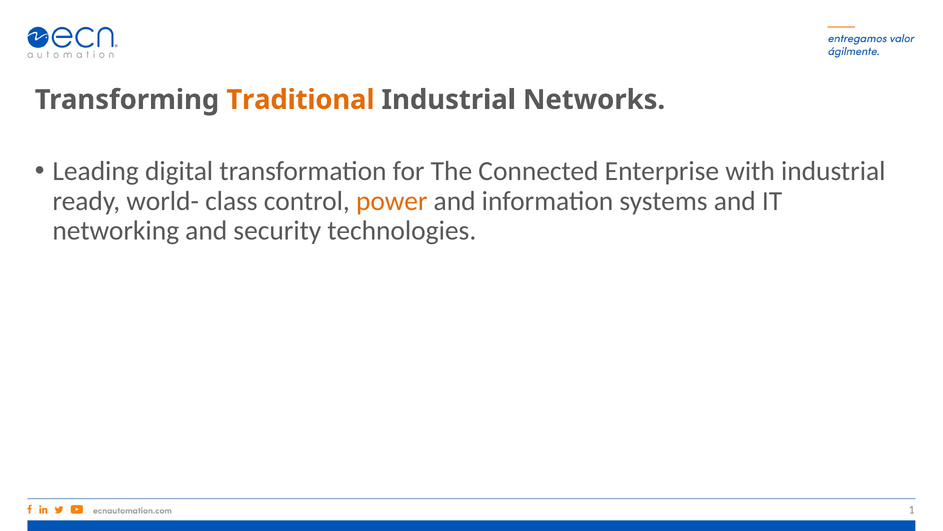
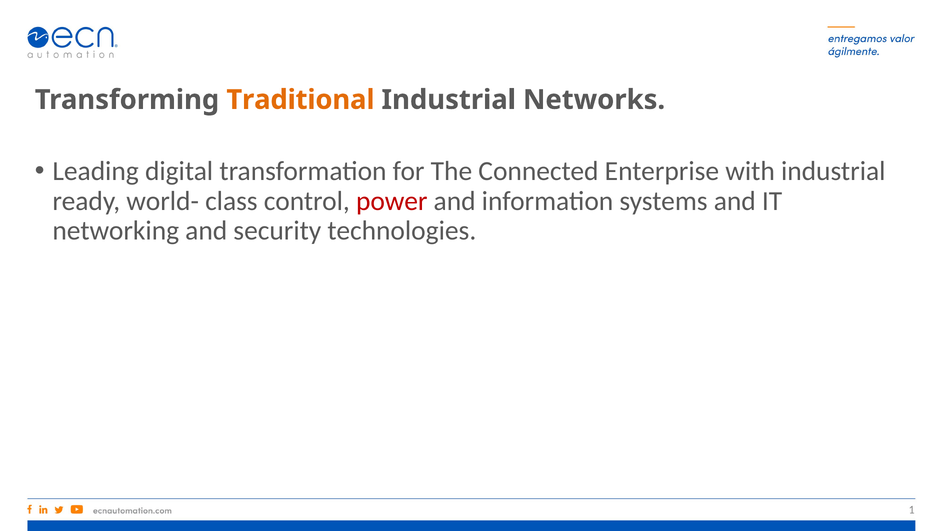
power colour: orange -> red
